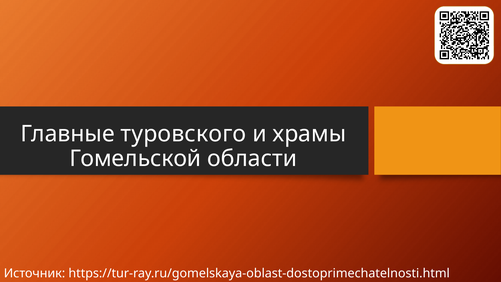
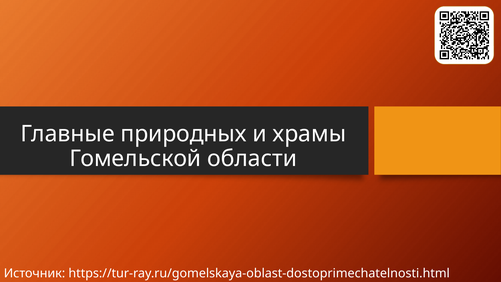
туровского: туровского -> природных
